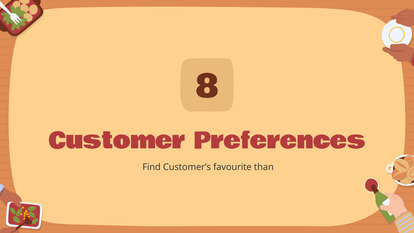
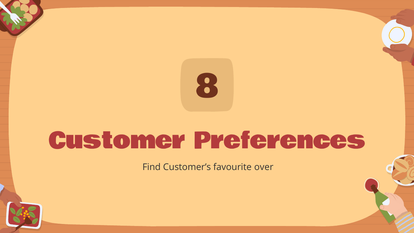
than: than -> over
